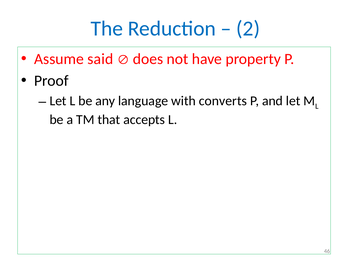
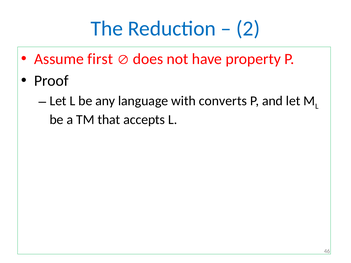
said: said -> first
